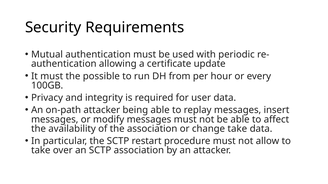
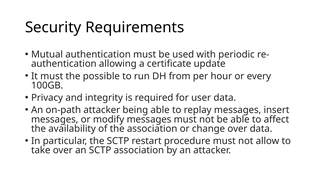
change take: take -> over
